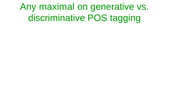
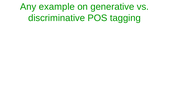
maximal: maximal -> example
